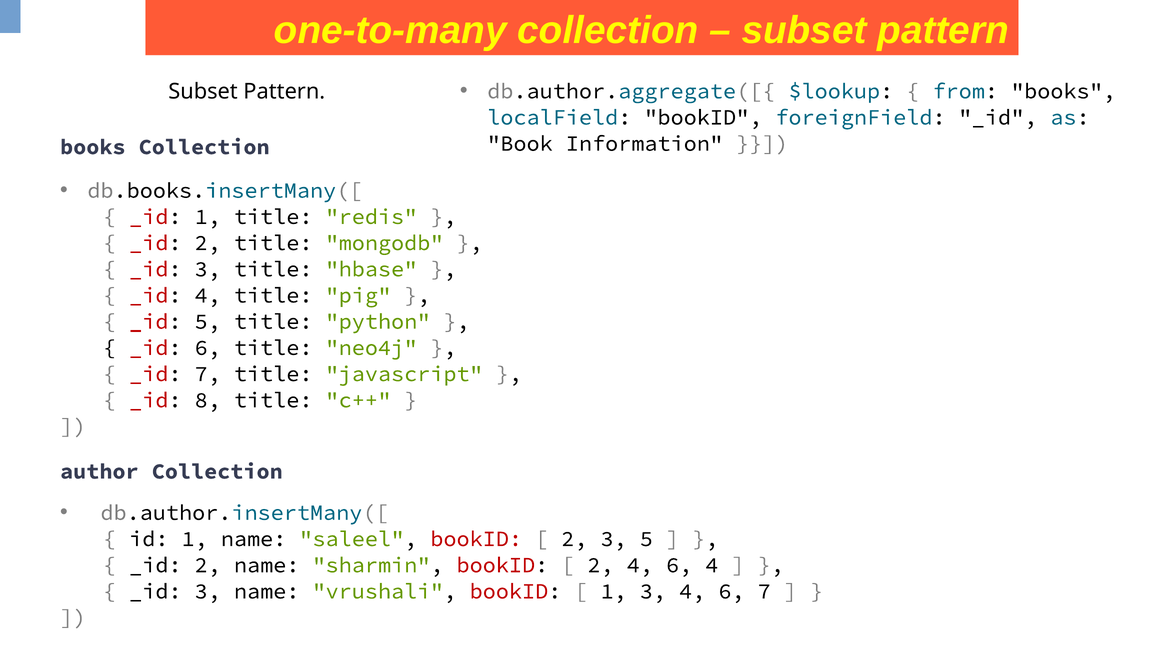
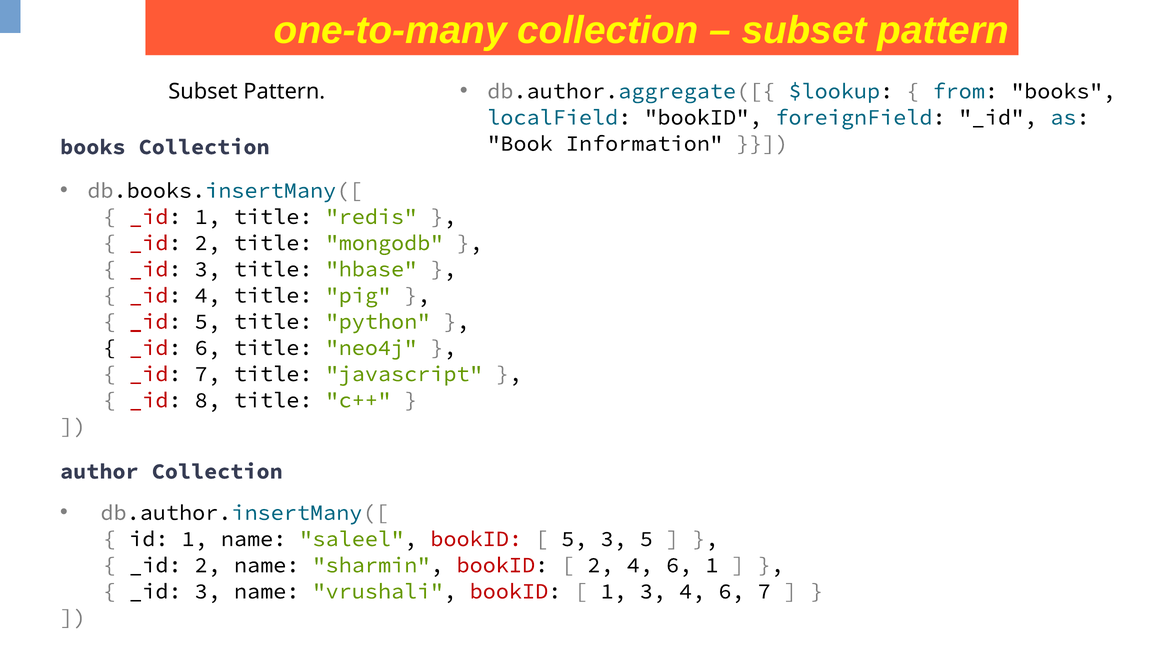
2 at (574, 539): 2 -> 5
6 4: 4 -> 1
